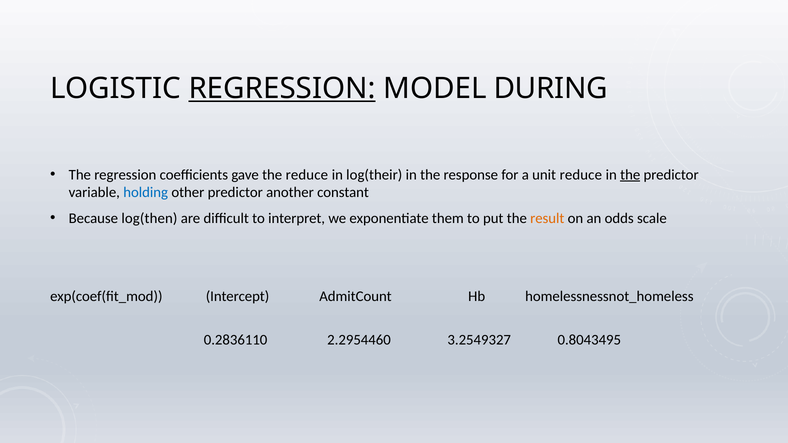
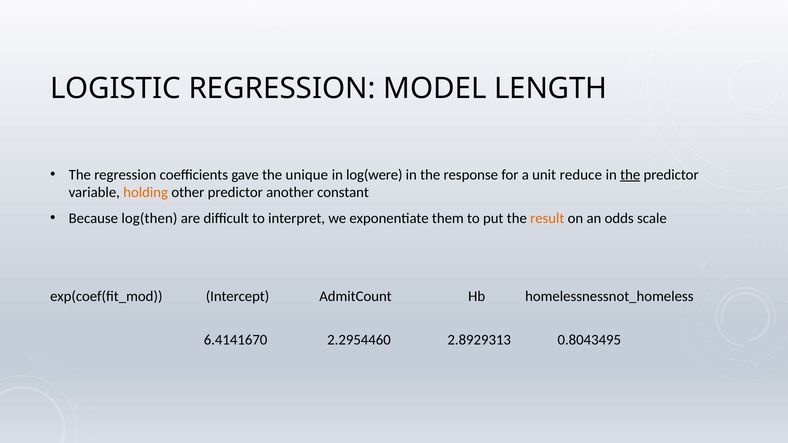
REGRESSION at (282, 89) underline: present -> none
DURING: DURING -> LENGTH
the reduce: reduce -> unique
log(their: log(their -> log(were
holding colour: blue -> orange
0.2836110: 0.2836110 -> 6.4141670
3.2549327: 3.2549327 -> 2.8929313
